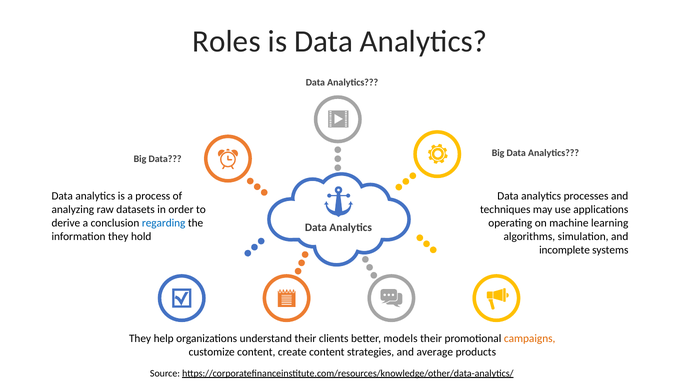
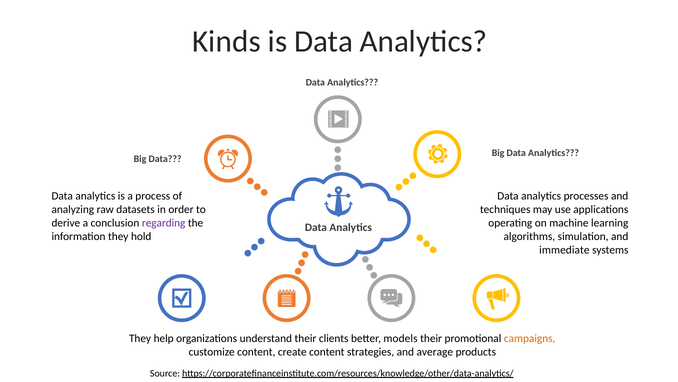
Roles: Roles -> Kinds
regarding colour: blue -> purple
incomplete: incomplete -> immediate
